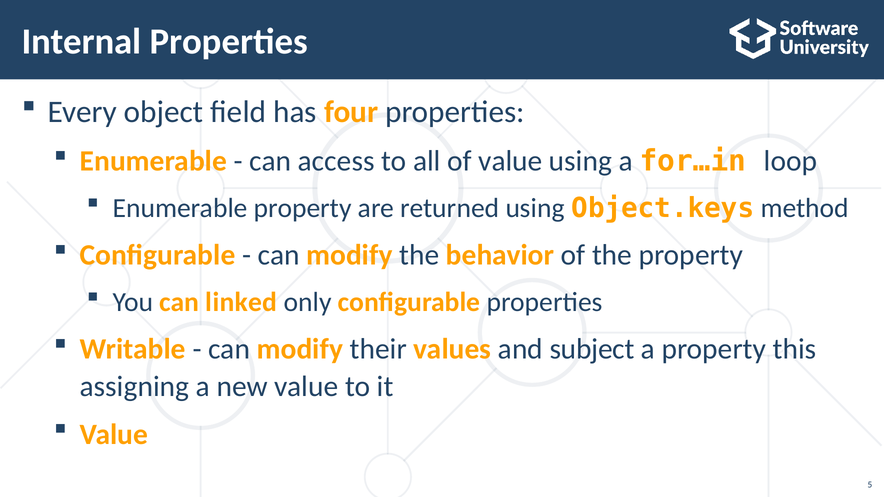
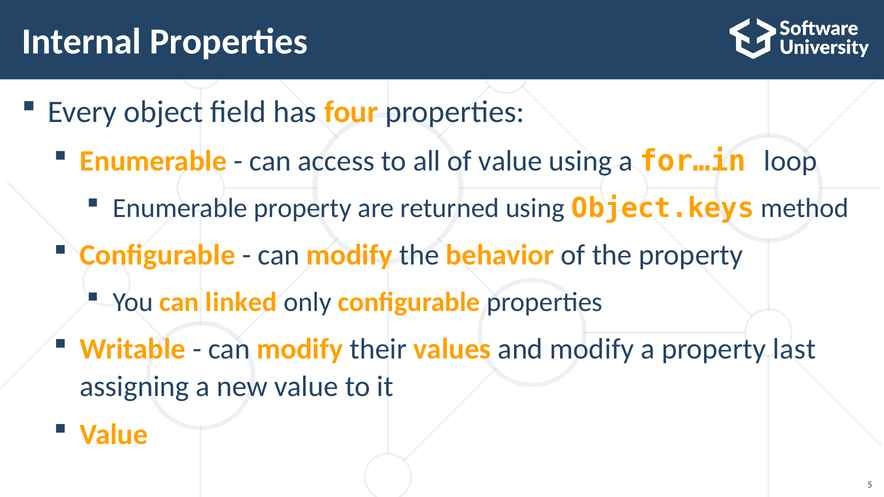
and subject: subject -> modify
this: this -> last
